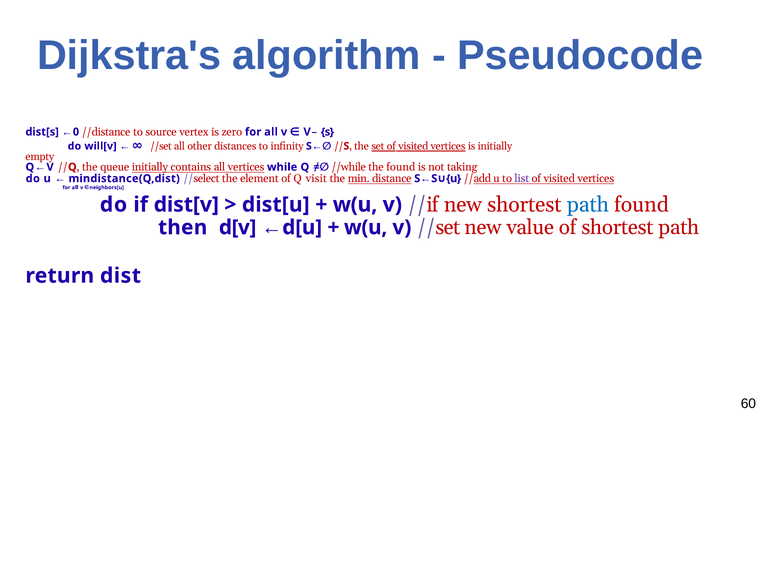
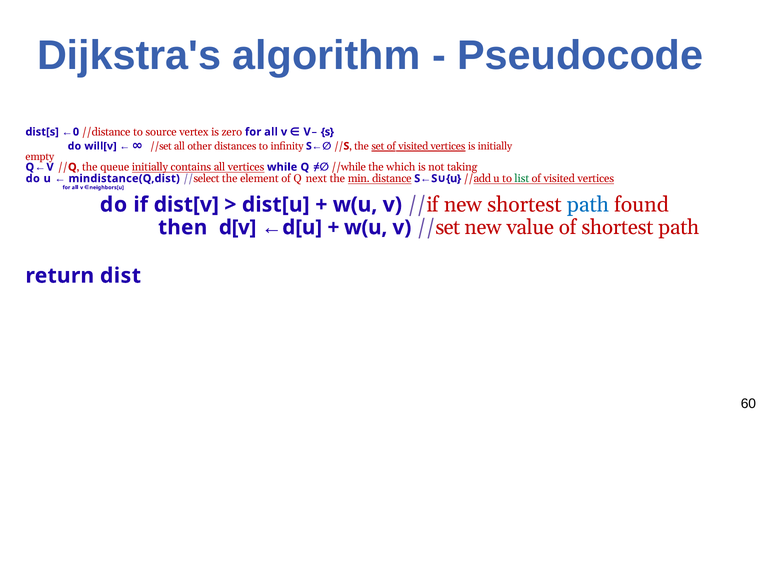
the found: found -> which
visit: visit -> next
list colour: purple -> green
